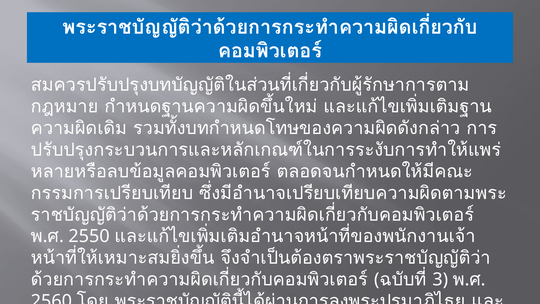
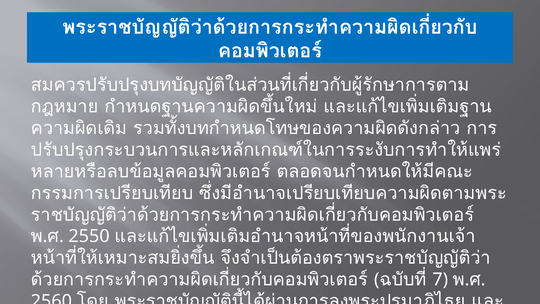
3: 3 -> 7
